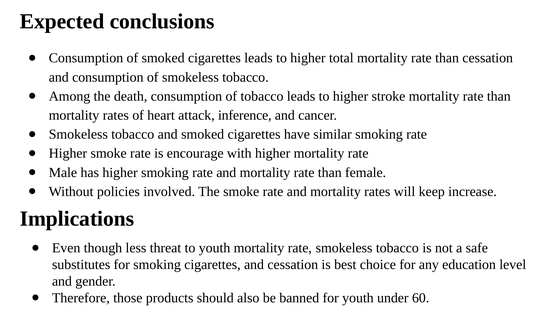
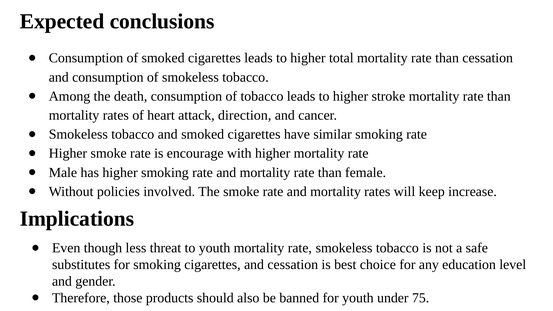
inference: inference -> direction
60: 60 -> 75
